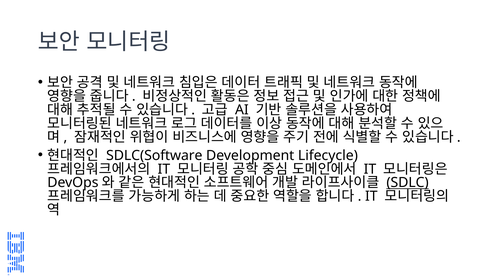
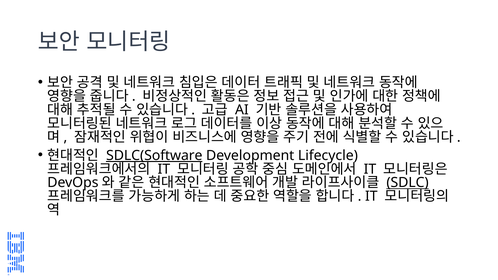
SDLC(Software underline: none -> present
